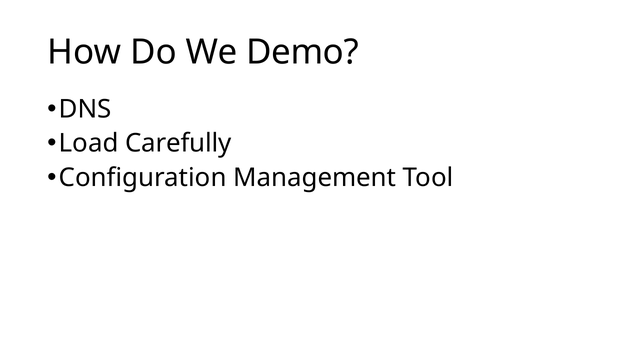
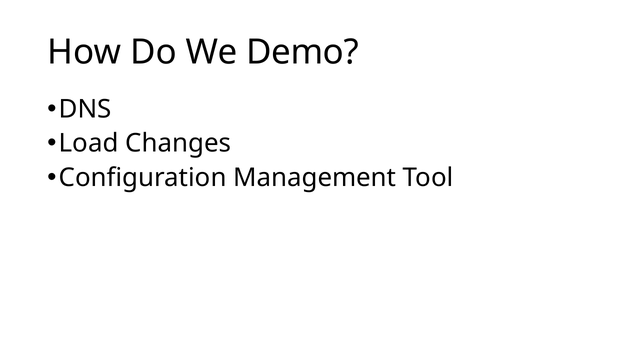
Carefully: Carefully -> Changes
